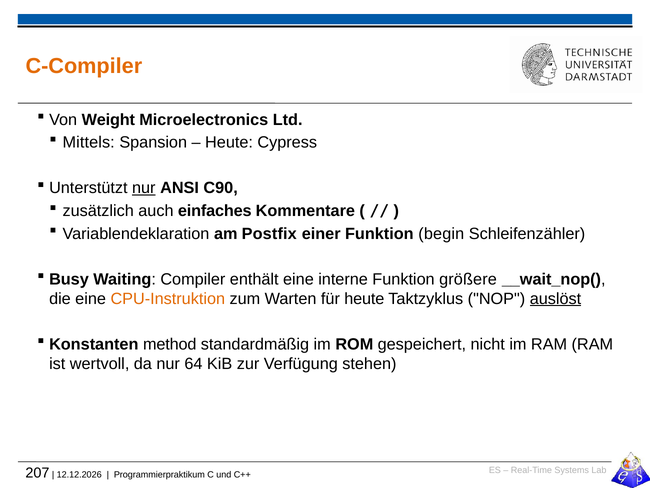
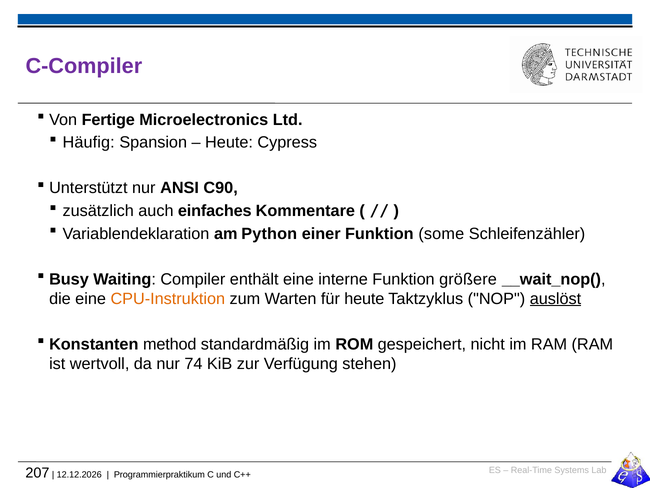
C-Compiler colour: orange -> purple
Weight: Weight -> Fertige
Mittels: Mittels -> Häufig
nur at (144, 188) underline: present -> none
Postfix: Postfix -> Python
begin: begin -> some
64: 64 -> 74
